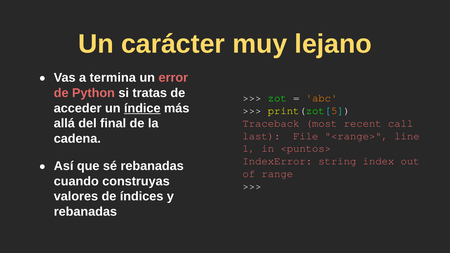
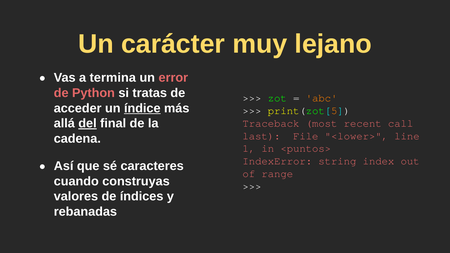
del underline: none -> present
<range>: <range> -> <lower>
sé rebanadas: rebanadas -> caracteres
